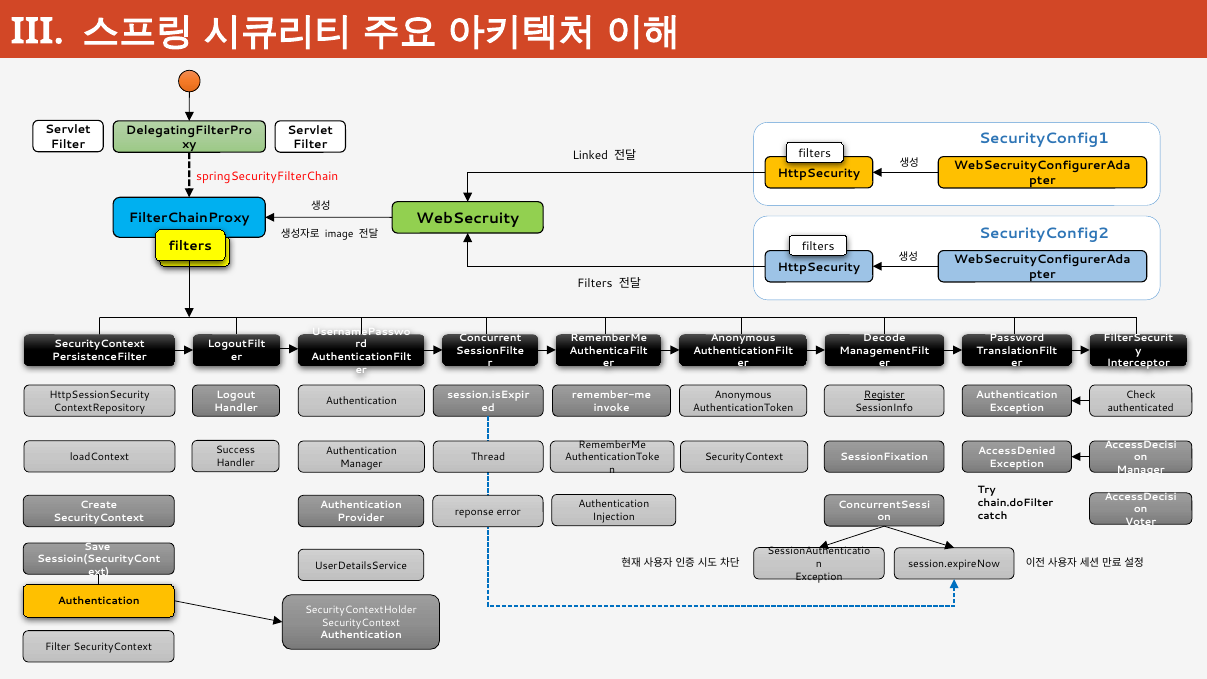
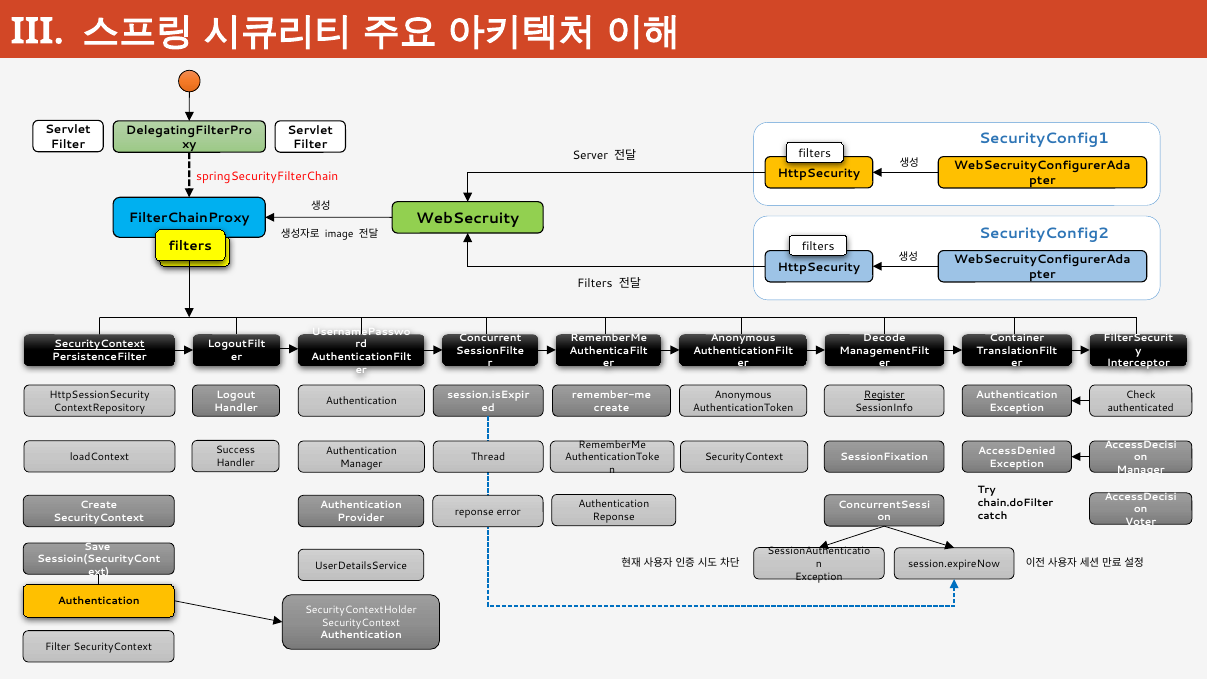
Linked: Linked -> Server
Password: Password -> Container
SecurityContext at (99, 344) underline: none -> present
invoke at (612, 408): invoke -> create
Injection at (614, 517): Injection -> Reponse
